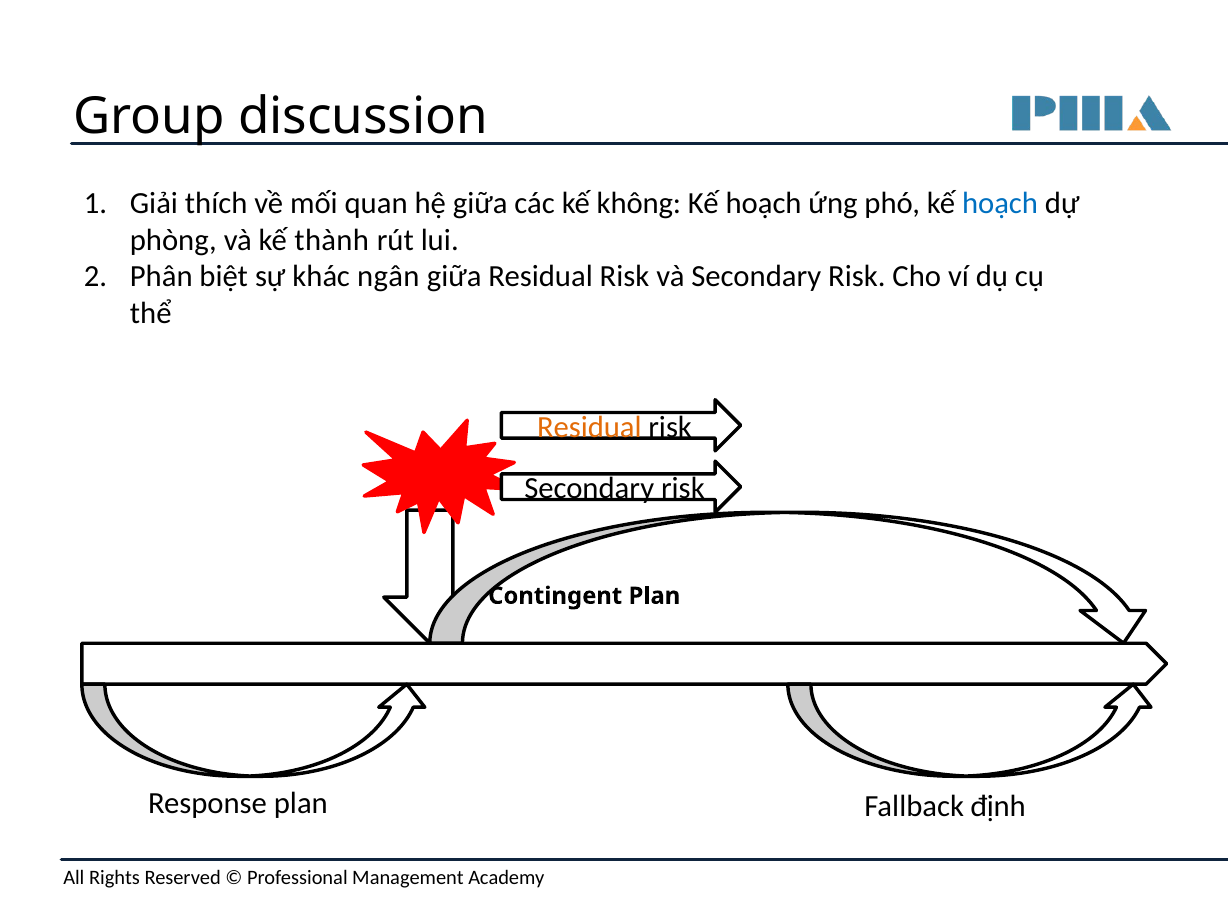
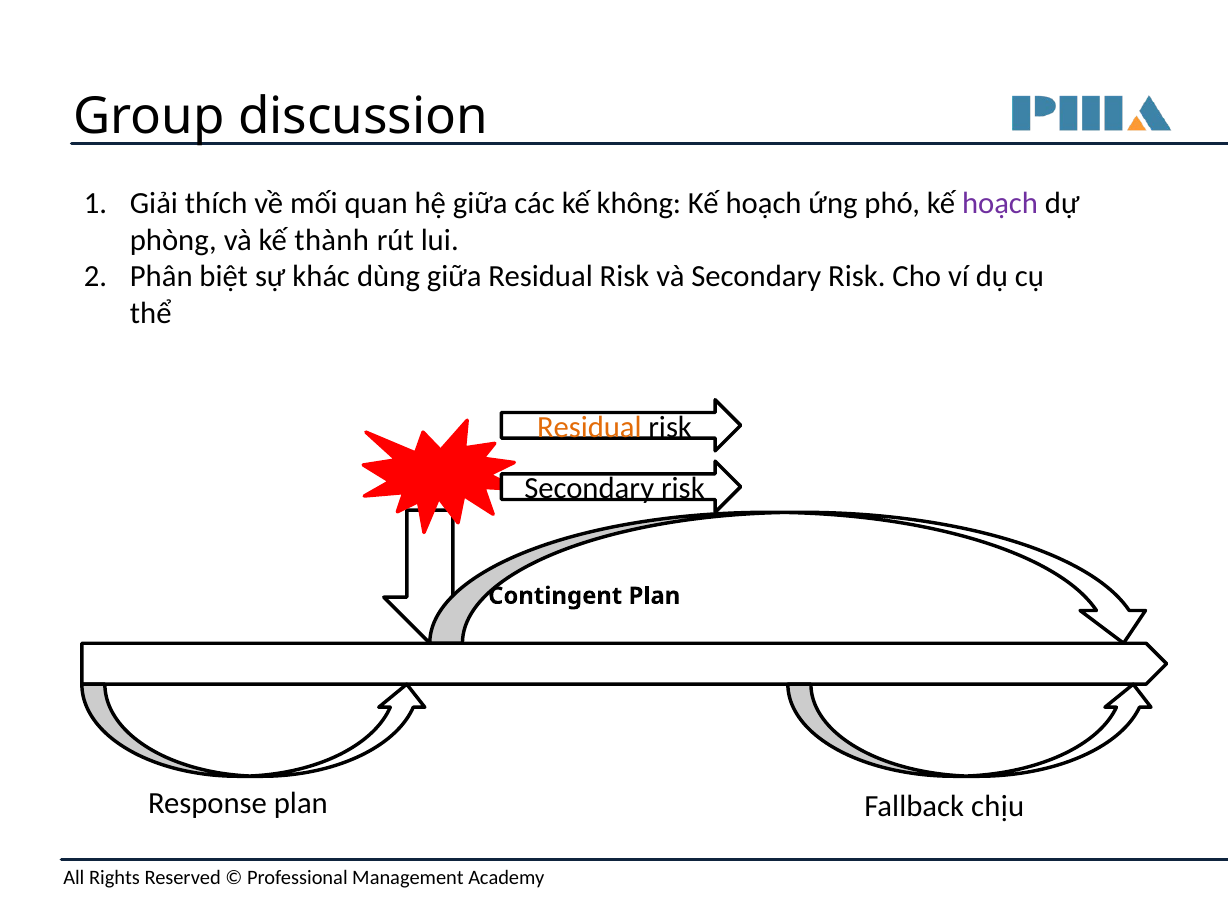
hoạch at (1000, 203) colour: blue -> purple
ngân: ngân -> dùng
định: định -> chịu
